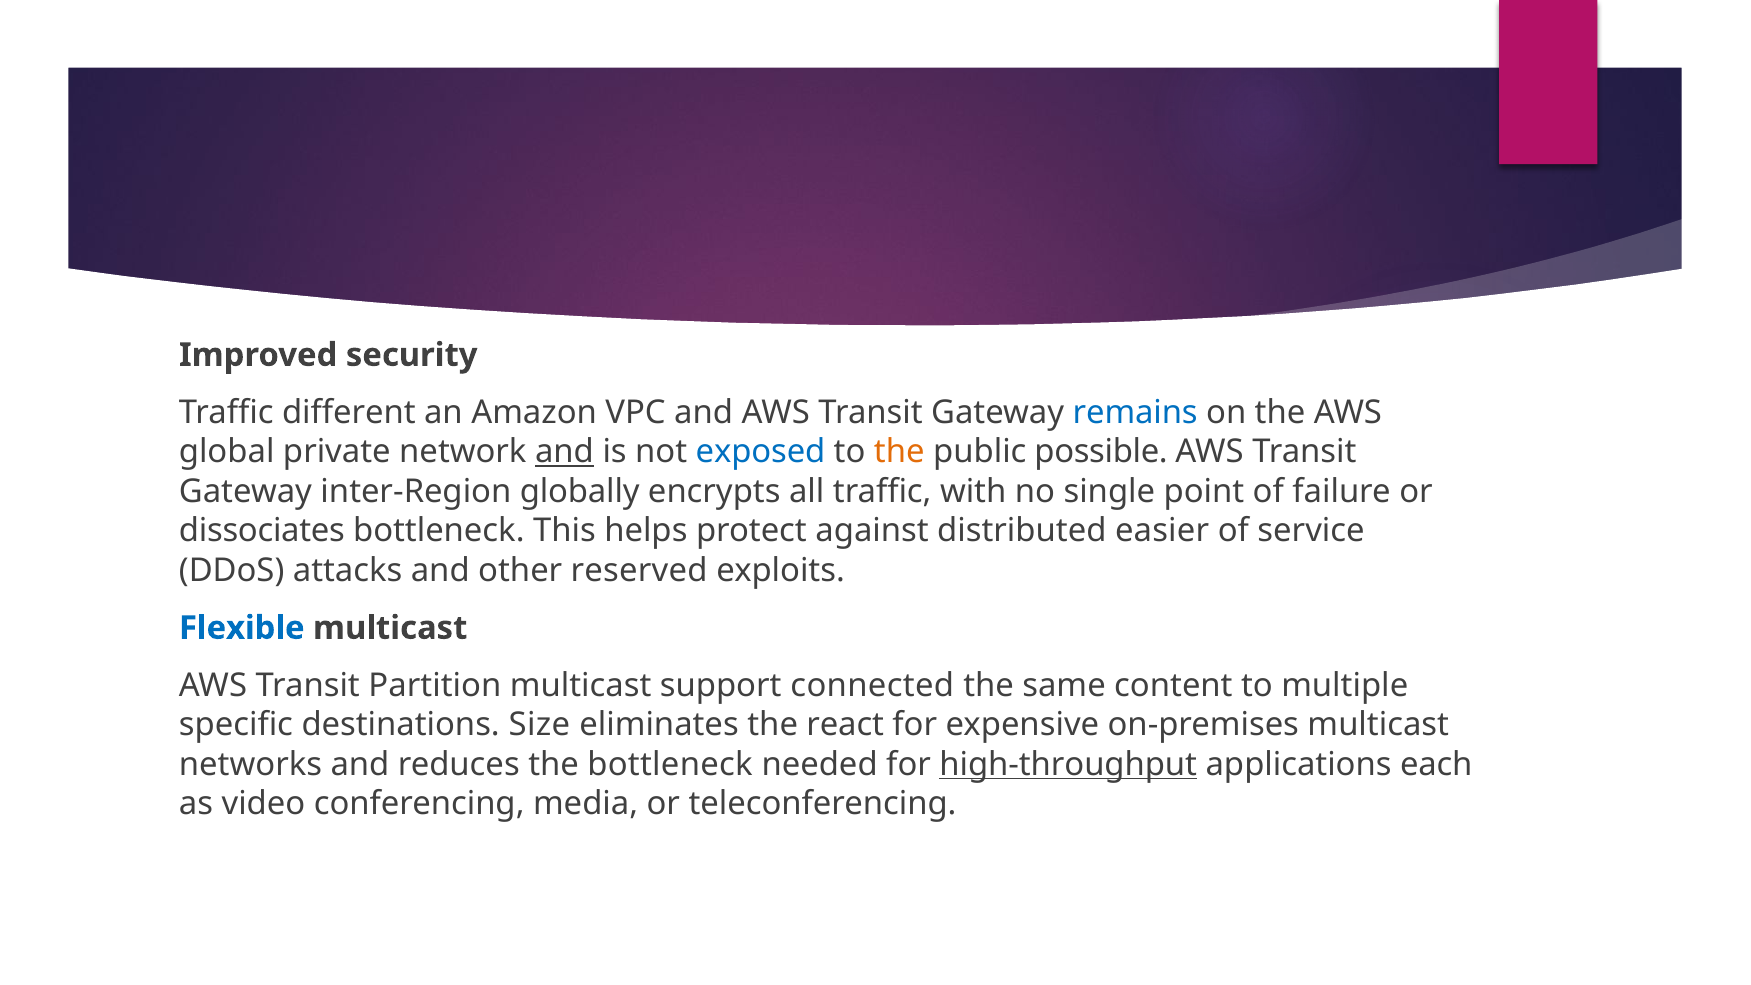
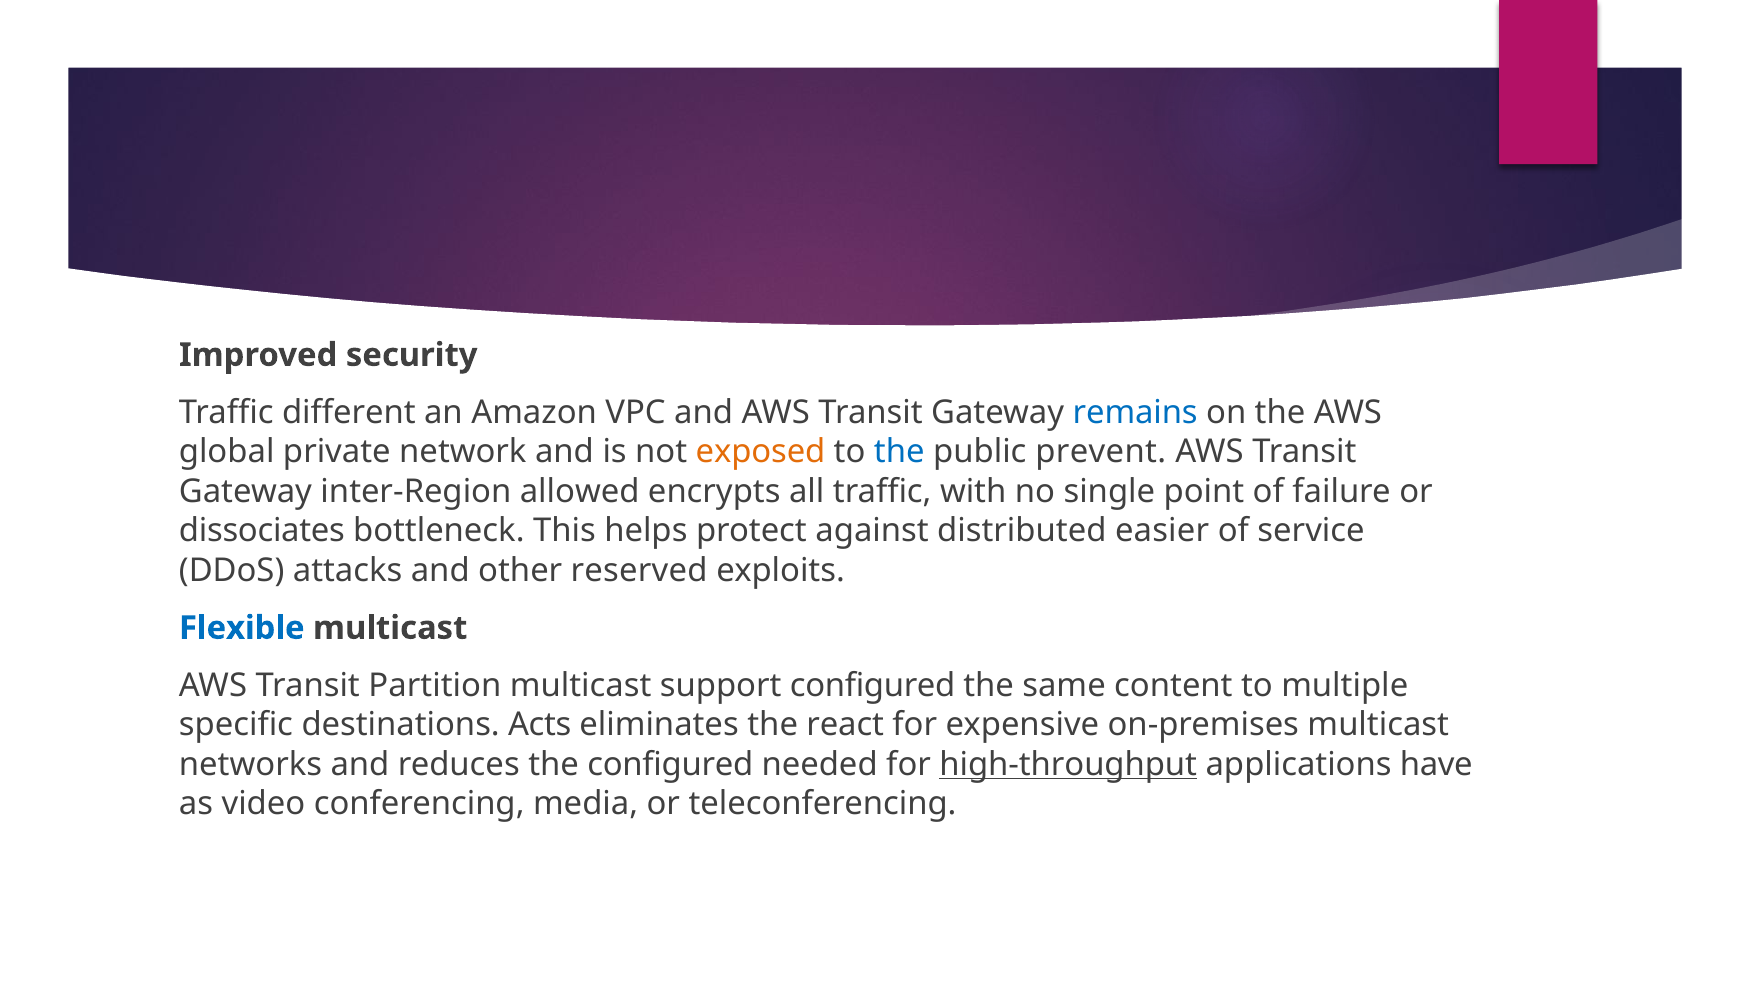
and at (564, 452) underline: present -> none
exposed colour: blue -> orange
the at (899, 452) colour: orange -> blue
possible: possible -> prevent
globally: globally -> allowed
support connected: connected -> configured
Size: Size -> Acts
the bottleneck: bottleneck -> configured
each: each -> have
